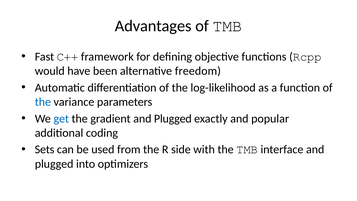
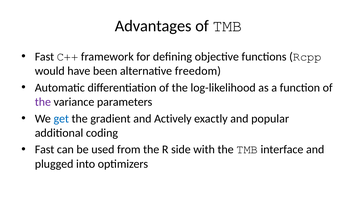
the at (43, 102) colour: blue -> purple
gradient and Plugged: Plugged -> Actively
Sets at (45, 149): Sets -> Fast
